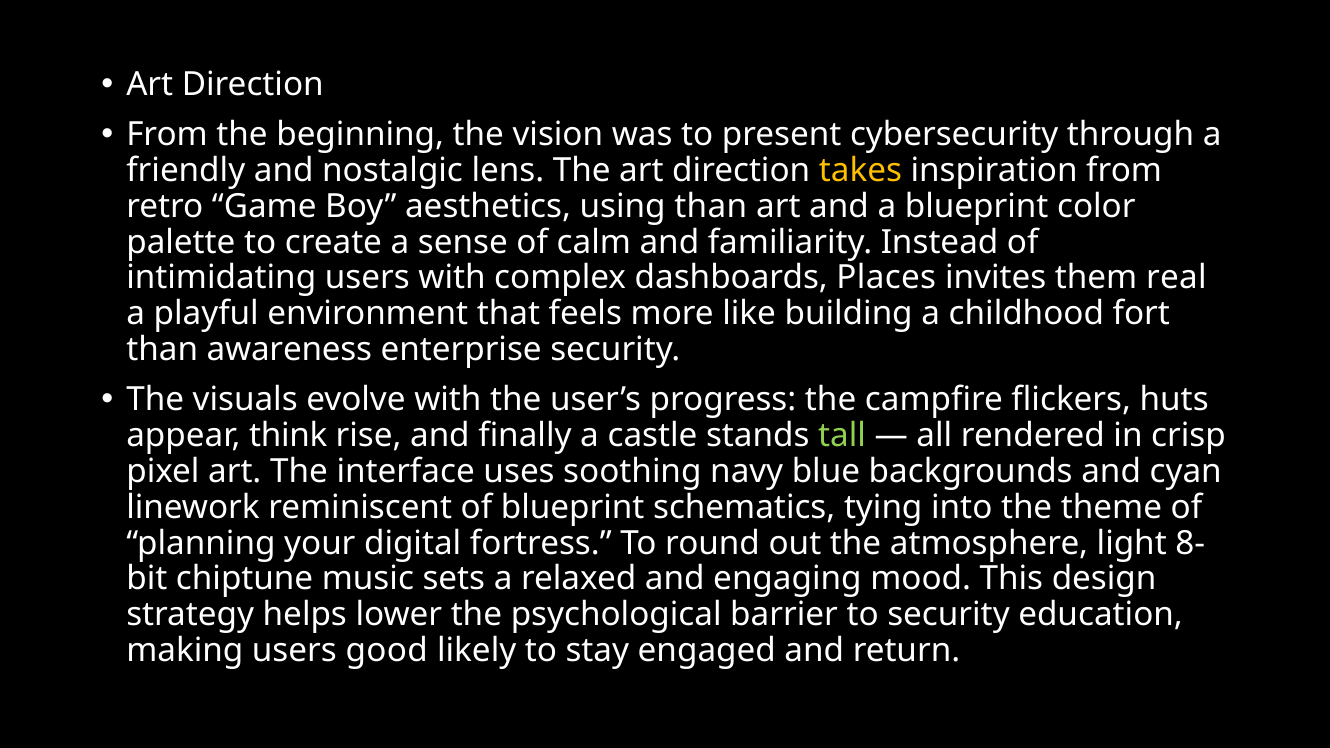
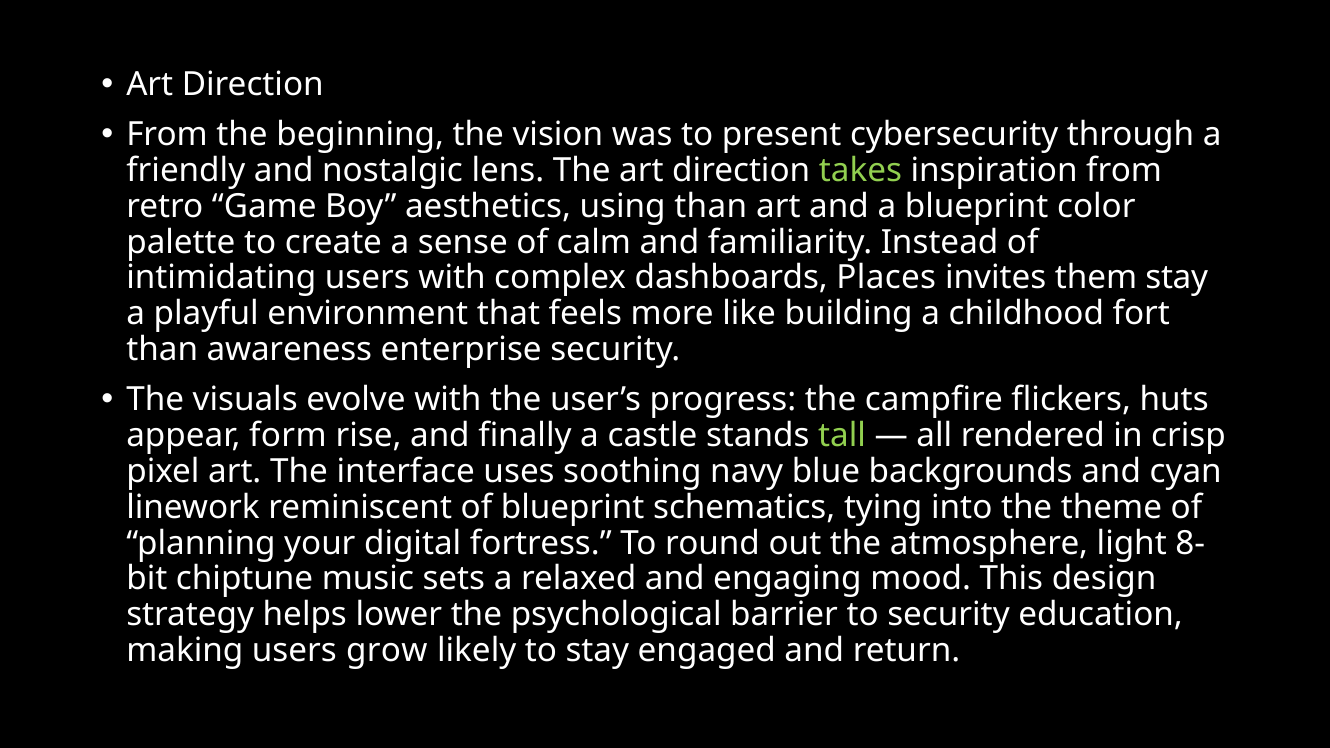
takes colour: yellow -> light green
them real: real -> stay
think: think -> form
good: good -> grow
